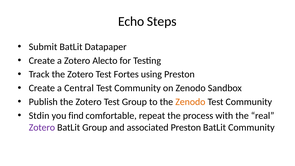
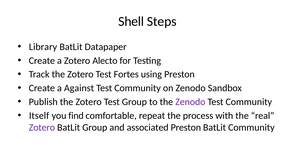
Echo: Echo -> Shell
Submit: Submit -> Library
Central: Central -> Against
Zenodo at (190, 102) colour: orange -> purple
Stdin: Stdin -> Itself
